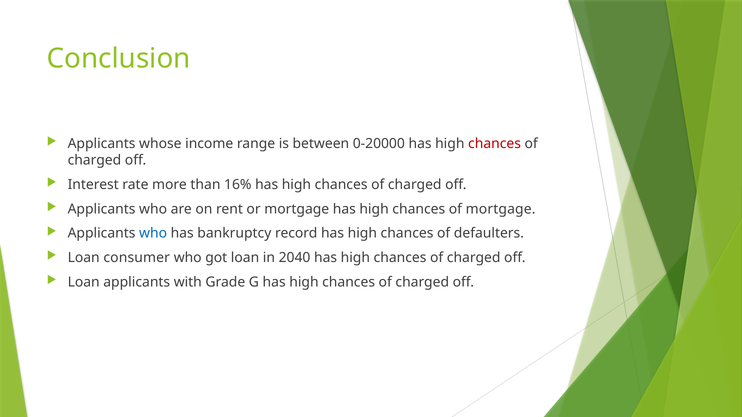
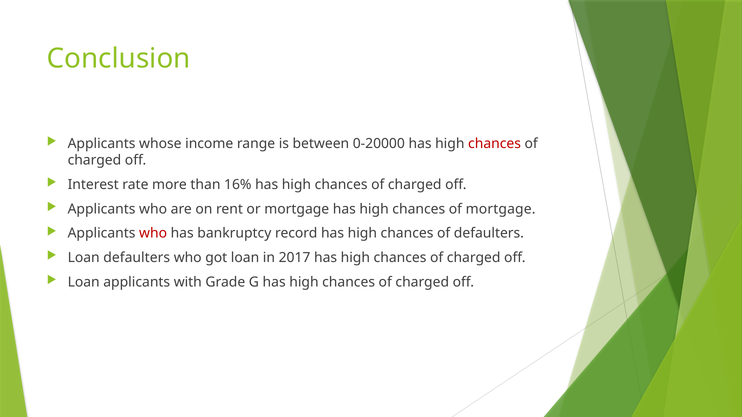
who at (153, 234) colour: blue -> red
Loan consumer: consumer -> defaulters
2040: 2040 -> 2017
